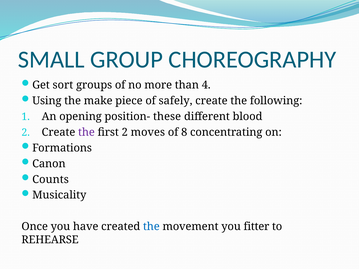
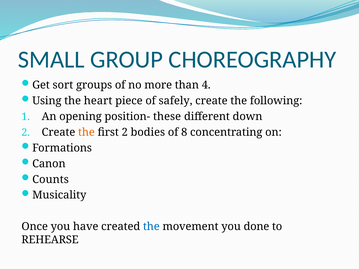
make: make -> heart
blood: blood -> down
the at (86, 132) colour: purple -> orange
moves: moves -> bodies
fitter: fitter -> done
